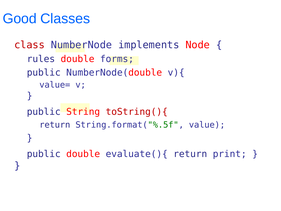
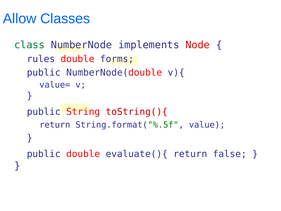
Good: Good -> Allow
class colour: red -> green
print: print -> false
